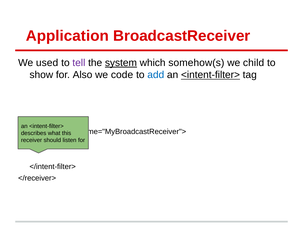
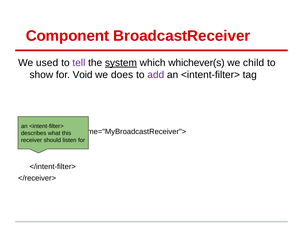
Application: Application -> Component
somehow(s: somehow(s -> whichever(s
Also: Also -> Void
code: code -> does
add colour: blue -> purple
<intent-filter> at (210, 75) underline: present -> none
